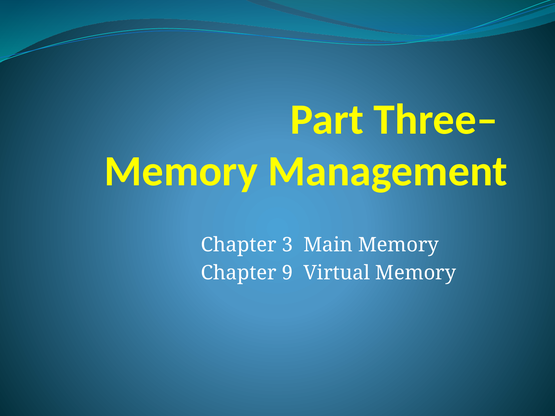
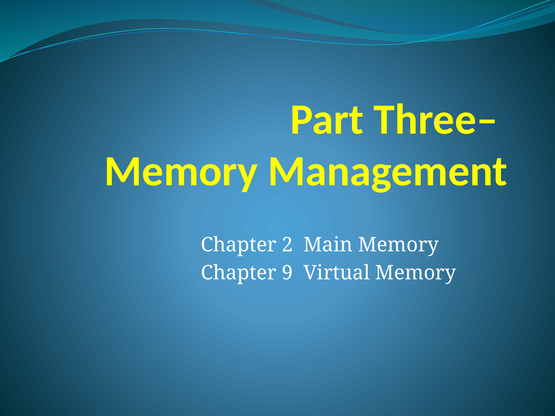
3: 3 -> 2
